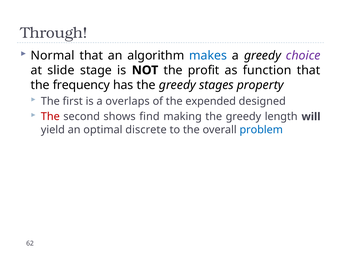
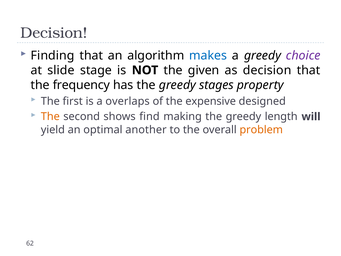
Through at (54, 33): Through -> Decision
Normal: Normal -> Finding
profit: profit -> given
as function: function -> decision
expended: expended -> expensive
The at (50, 117) colour: red -> orange
discrete: discrete -> another
problem colour: blue -> orange
